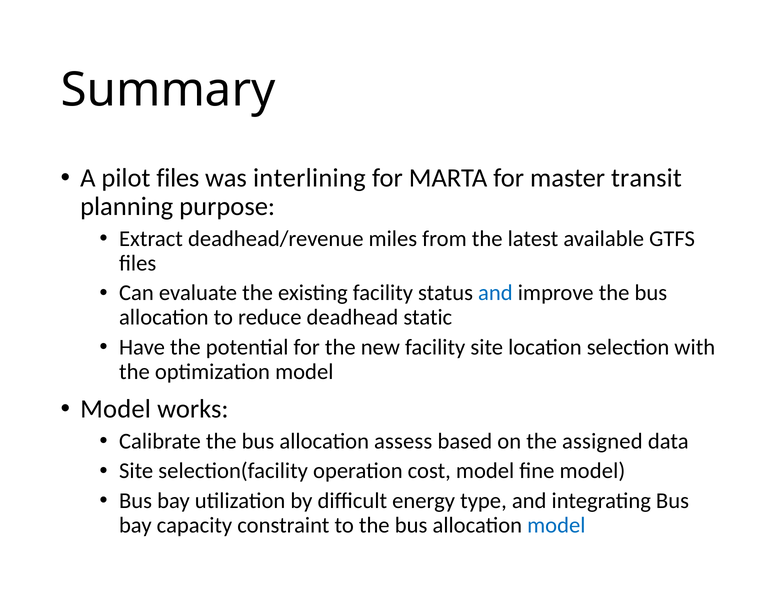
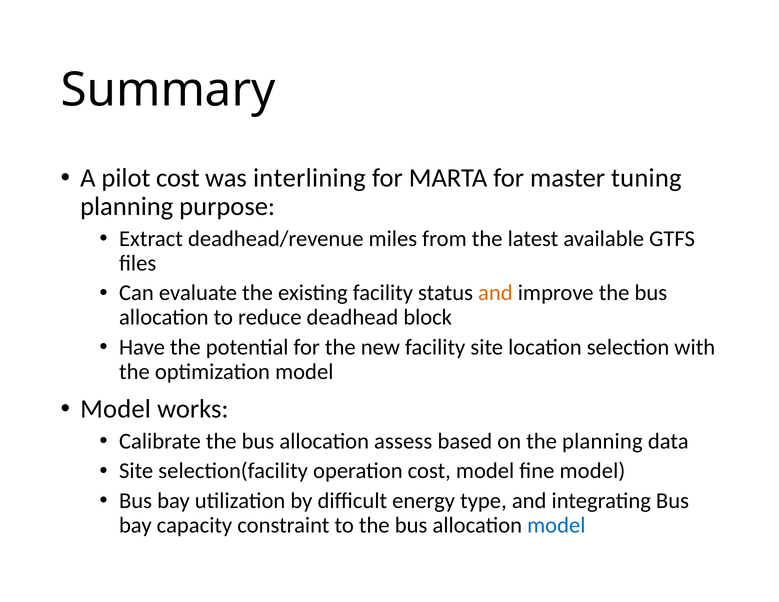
pilot files: files -> cost
transit: transit -> tuning
and at (495, 293) colour: blue -> orange
static: static -> block
the assigned: assigned -> planning
